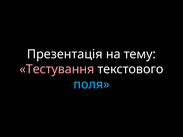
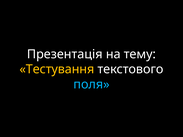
Тестування colour: pink -> yellow
